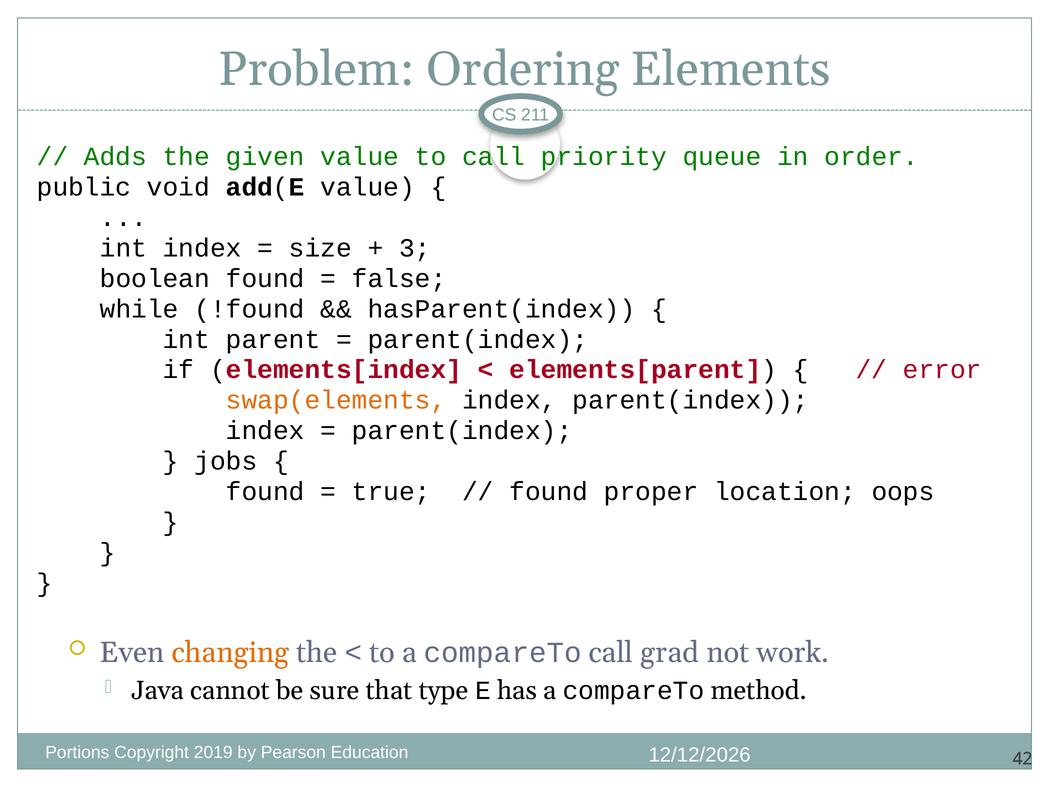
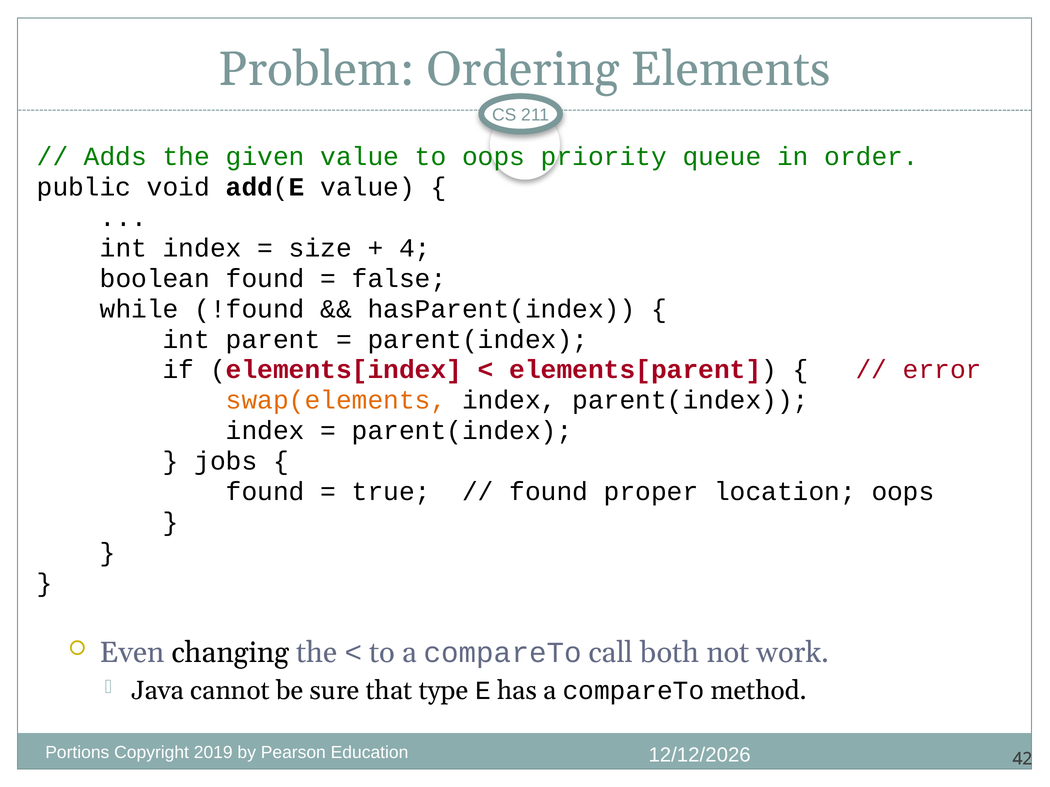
to call: call -> oops
3: 3 -> 4
changing colour: orange -> black
grad: grad -> both
